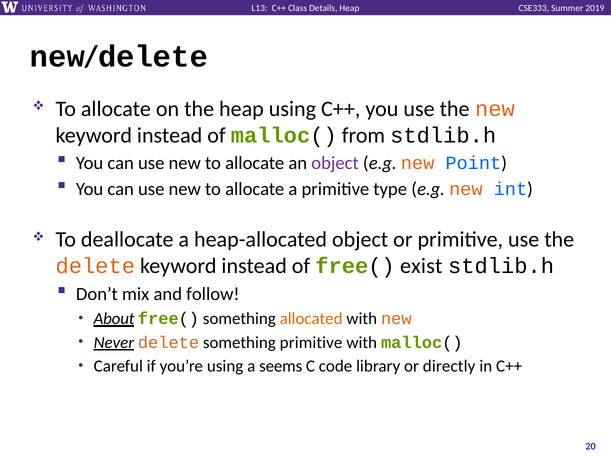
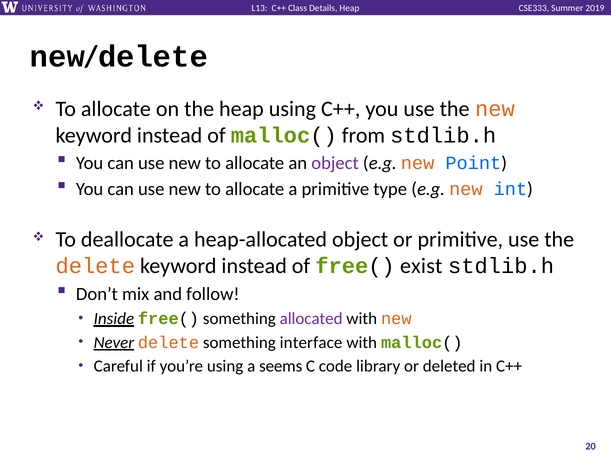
About: About -> Inside
allocated colour: orange -> purple
something primitive: primitive -> interface
directly: directly -> deleted
